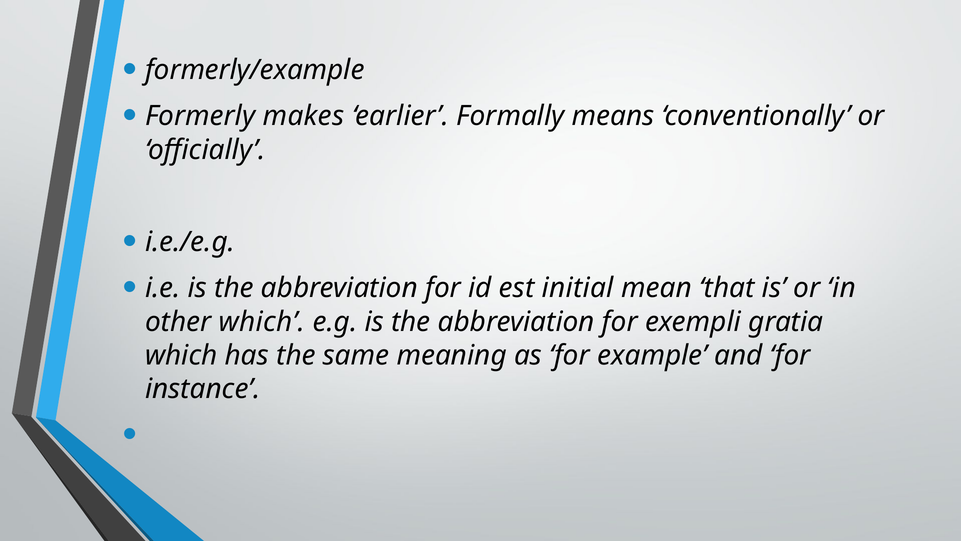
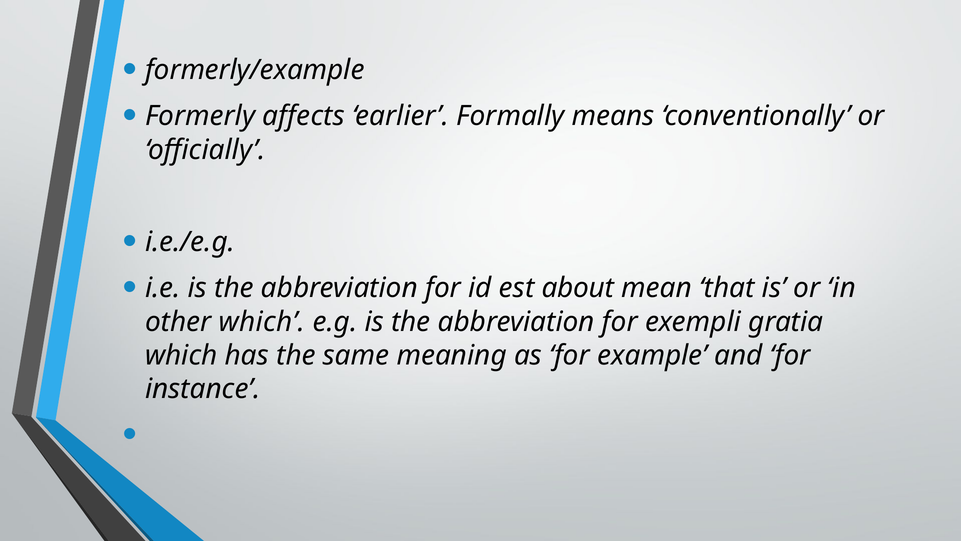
makes: makes -> affects
initial: initial -> about
